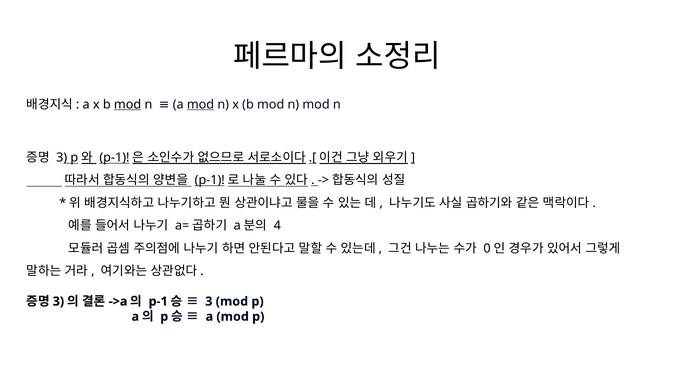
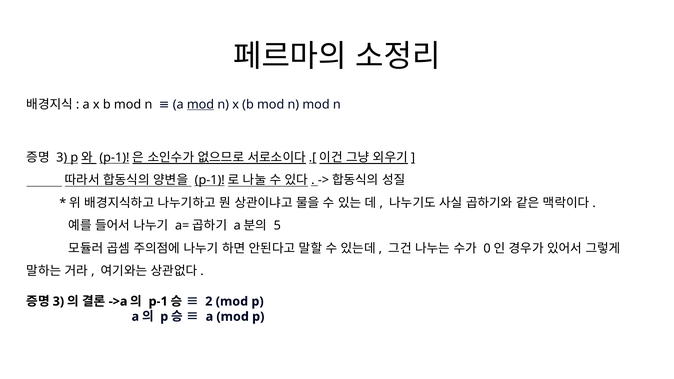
mod at (128, 104) underline: present -> none
4: 4 -> 5
3 at (209, 302): 3 -> 2
